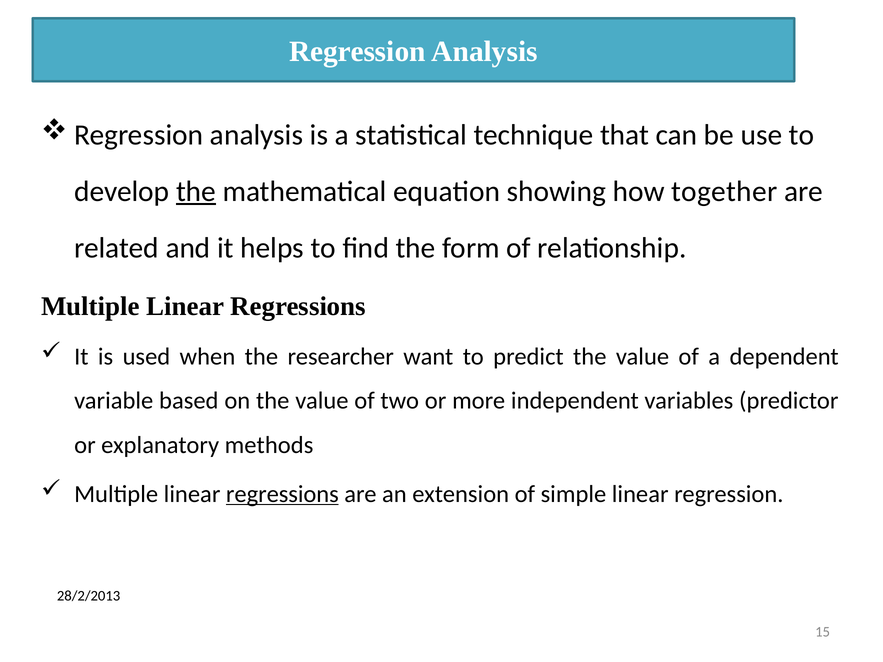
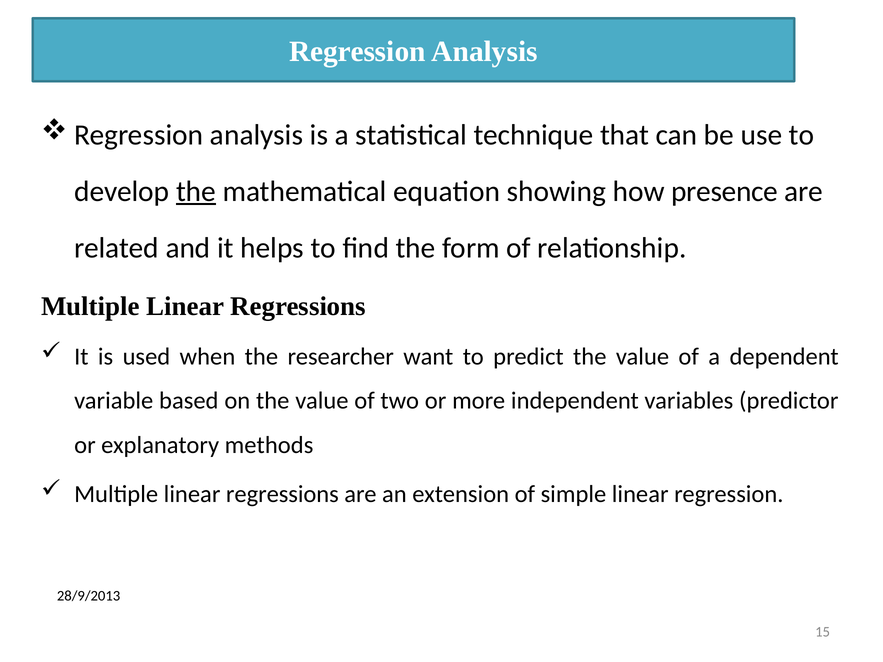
together: together -> presence
regressions at (282, 494) underline: present -> none
28/2/2013: 28/2/2013 -> 28/9/2013
